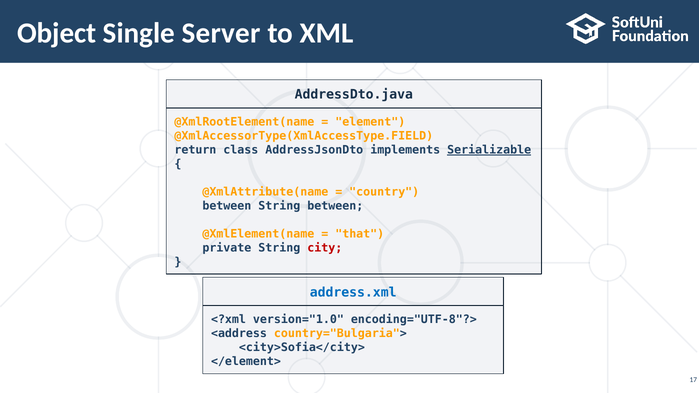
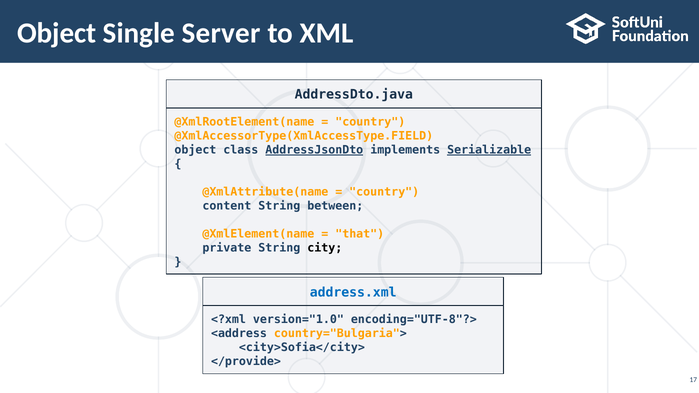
element at (370, 122): element -> country
return at (195, 150): return -> object
AddressJsonDto underline: none -> present
between at (227, 206): between -> content
city colour: red -> black
</element>: </element> -> </provide>
